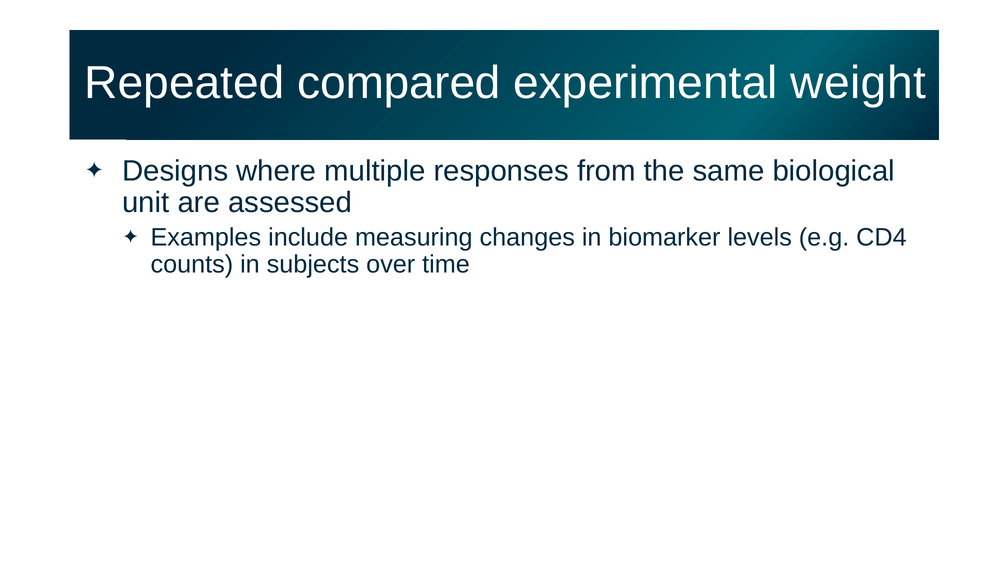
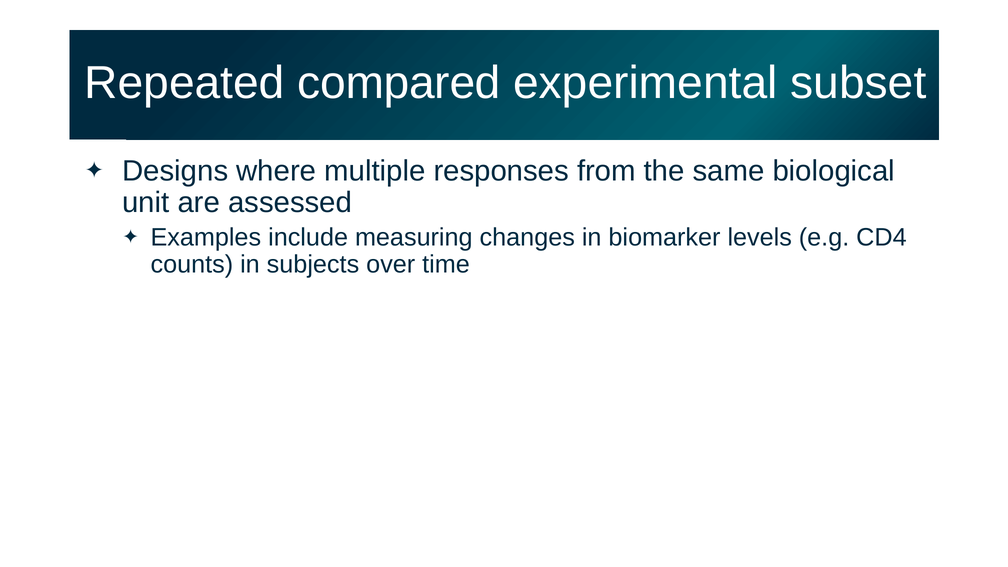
weight: weight -> subset
